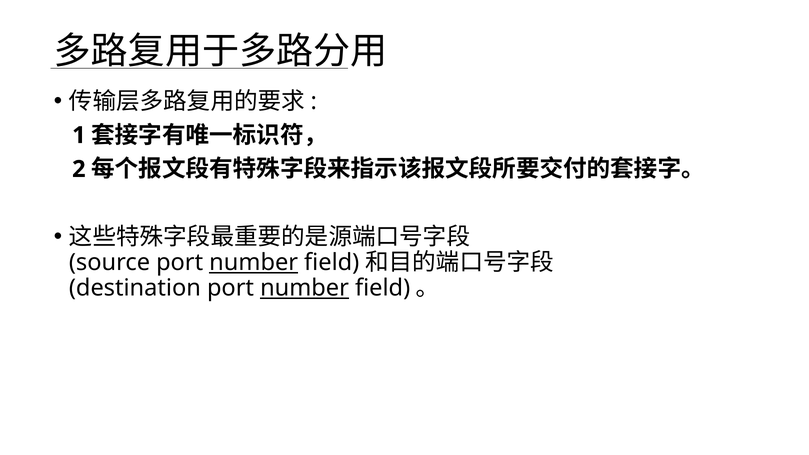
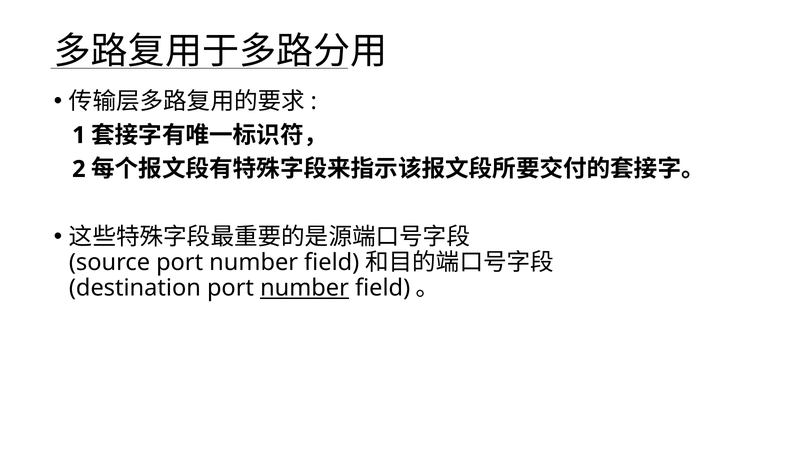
number at (254, 262) underline: present -> none
